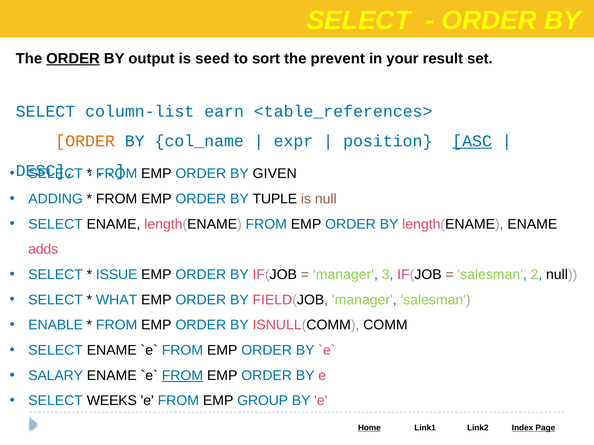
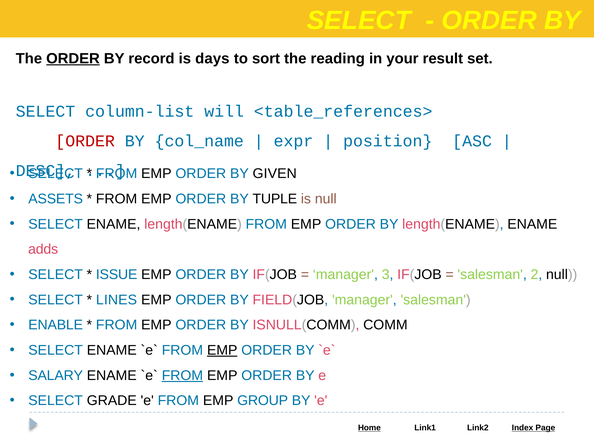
output: output -> record
seed: seed -> days
prevent: prevent -> reading
earn: earn -> will
ORDER at (85, 141) colour: orange -> red
ASC underline: present -> none
ADDING: ADDING -> ASSETS
WHAT: WHAT -> LINES
EMP at (222, 351) underline: none -> present
WEEKS: WEEKS -> GRADE
